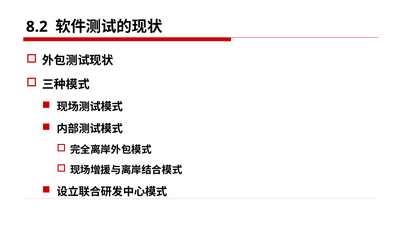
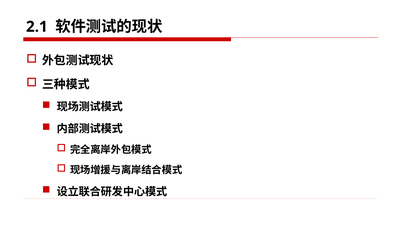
8.2: 8.2 -> 2.1
